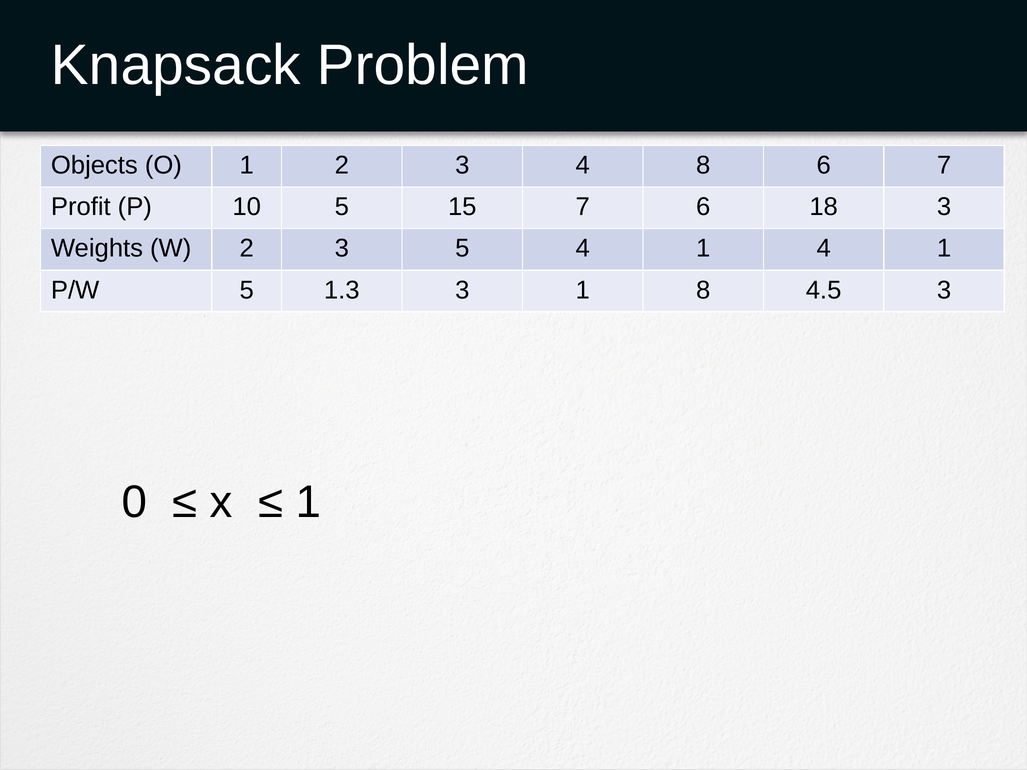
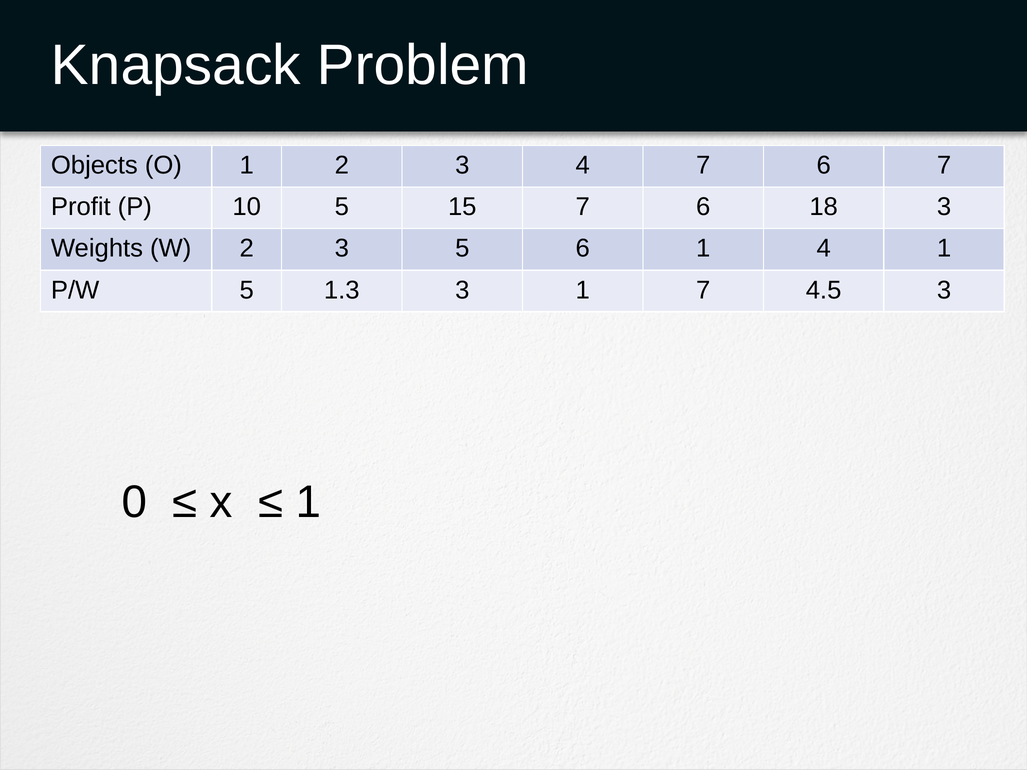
4 8: 8 -> 7
5 4: 4 -> 6
1 8: 8 -> 7
